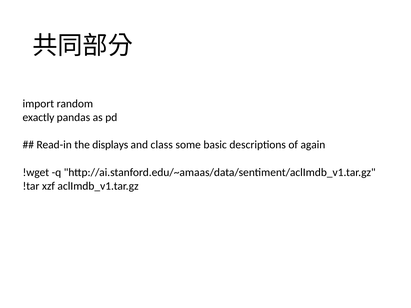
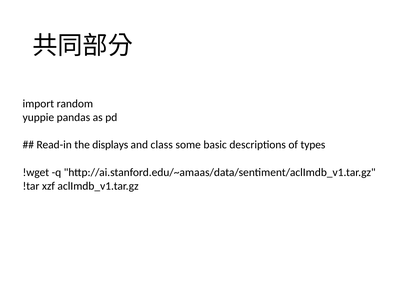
exactly: exactly -> yuppie
again: again -> types
